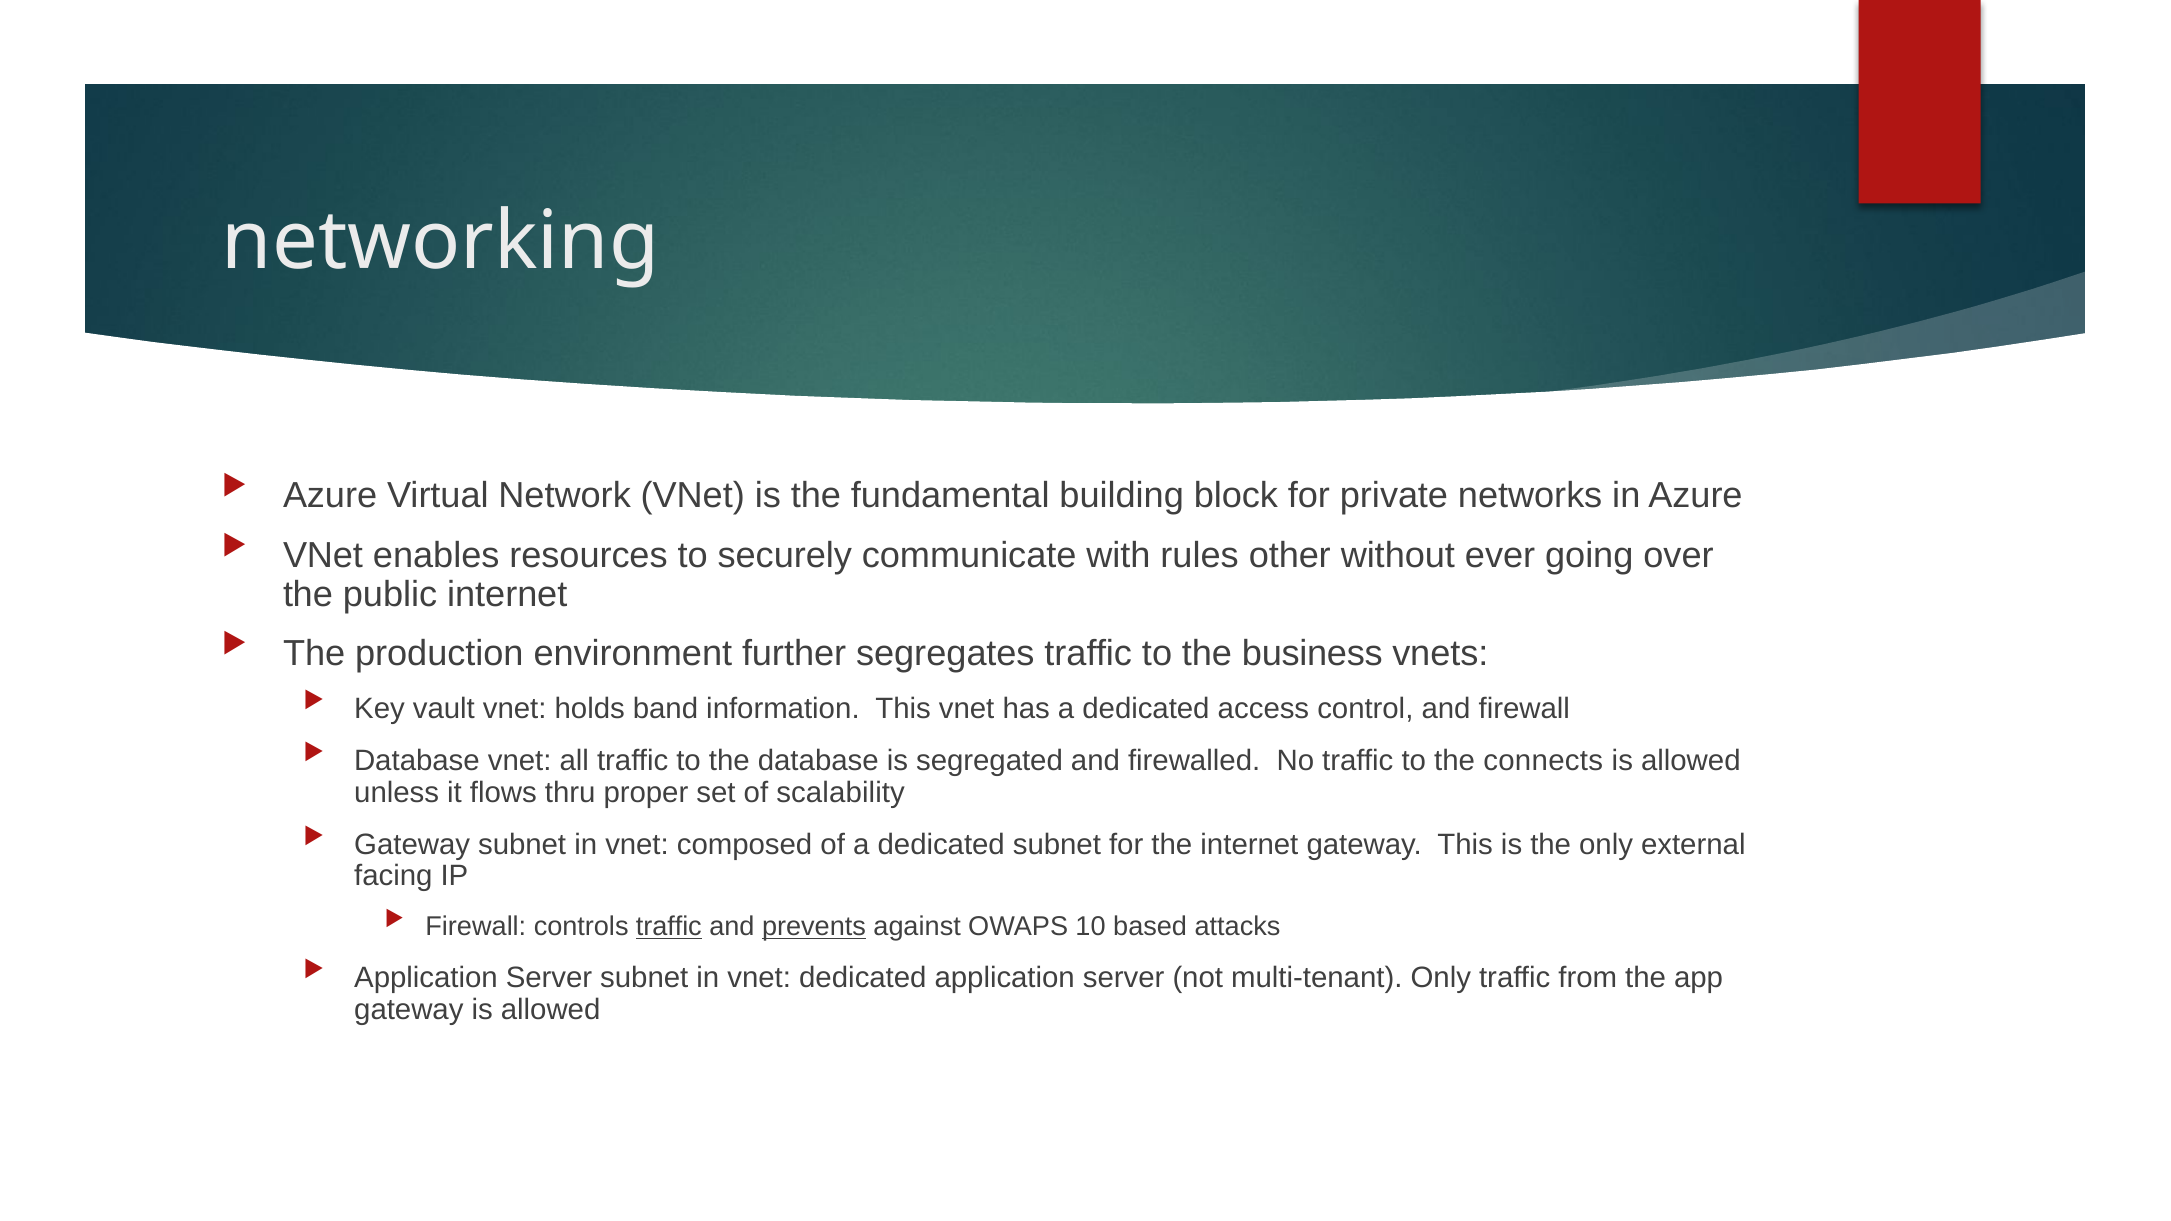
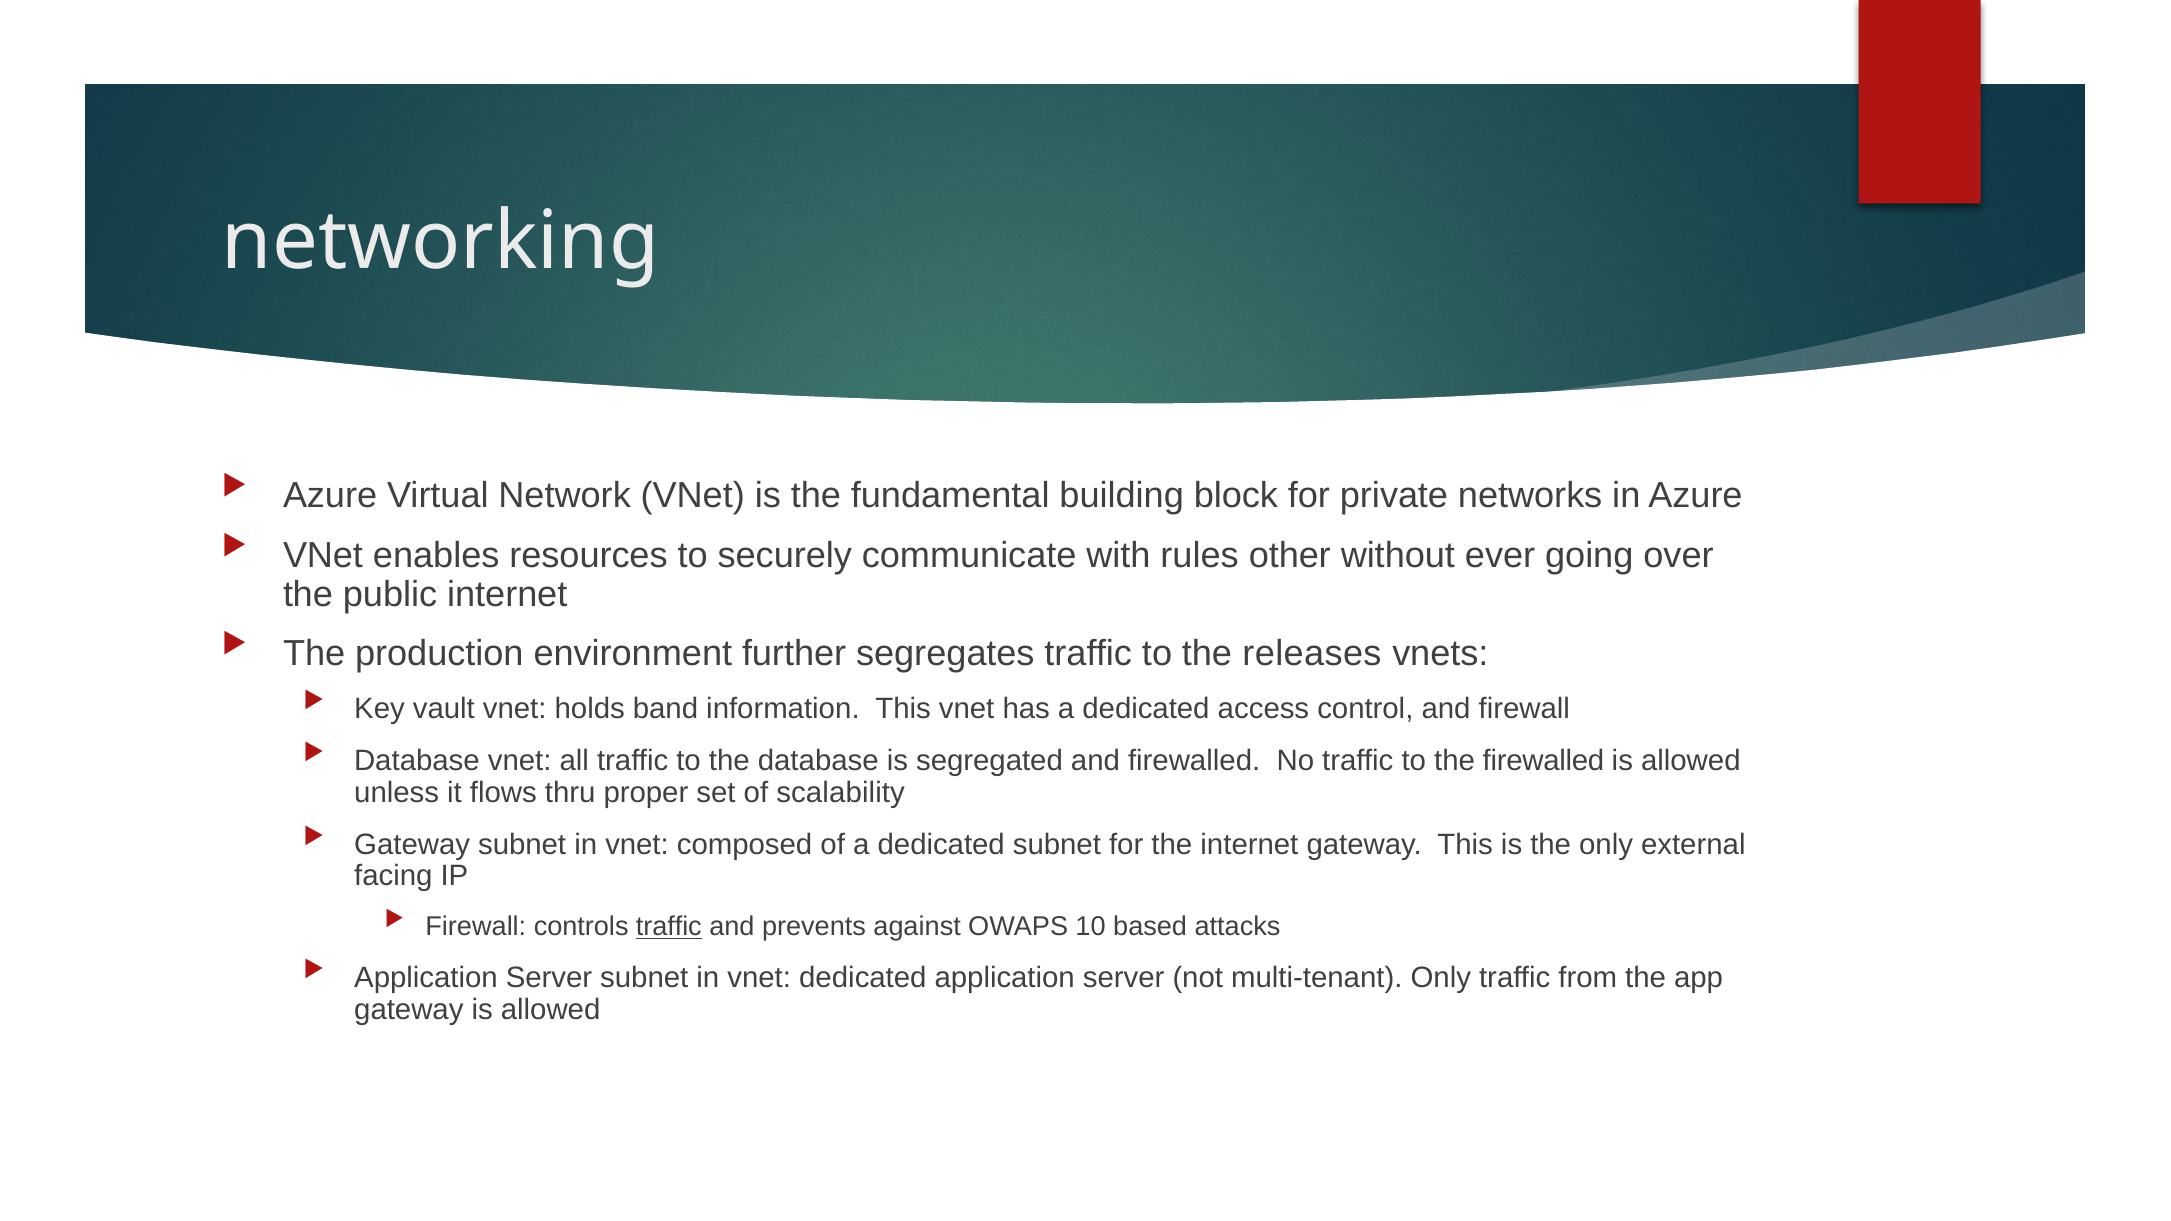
business: business -> releases
the connects: connects -> firewalled
prevents underline: present -> none
